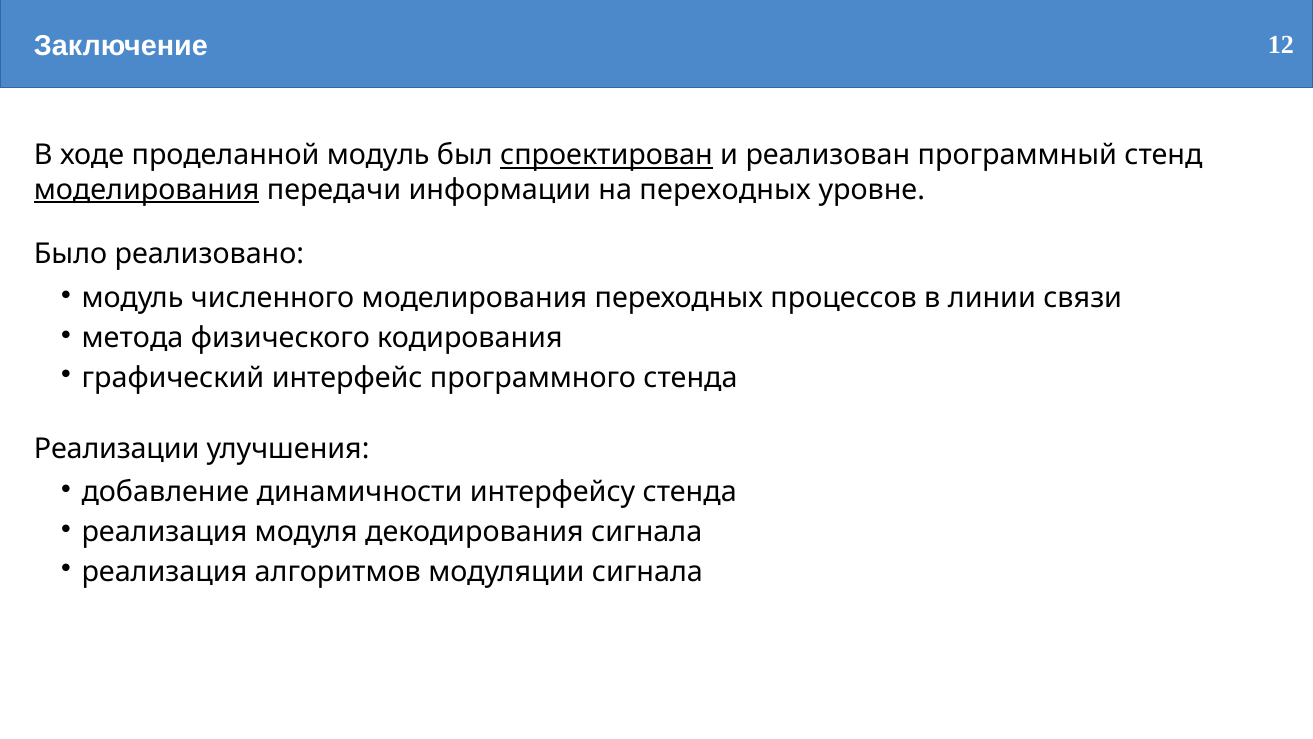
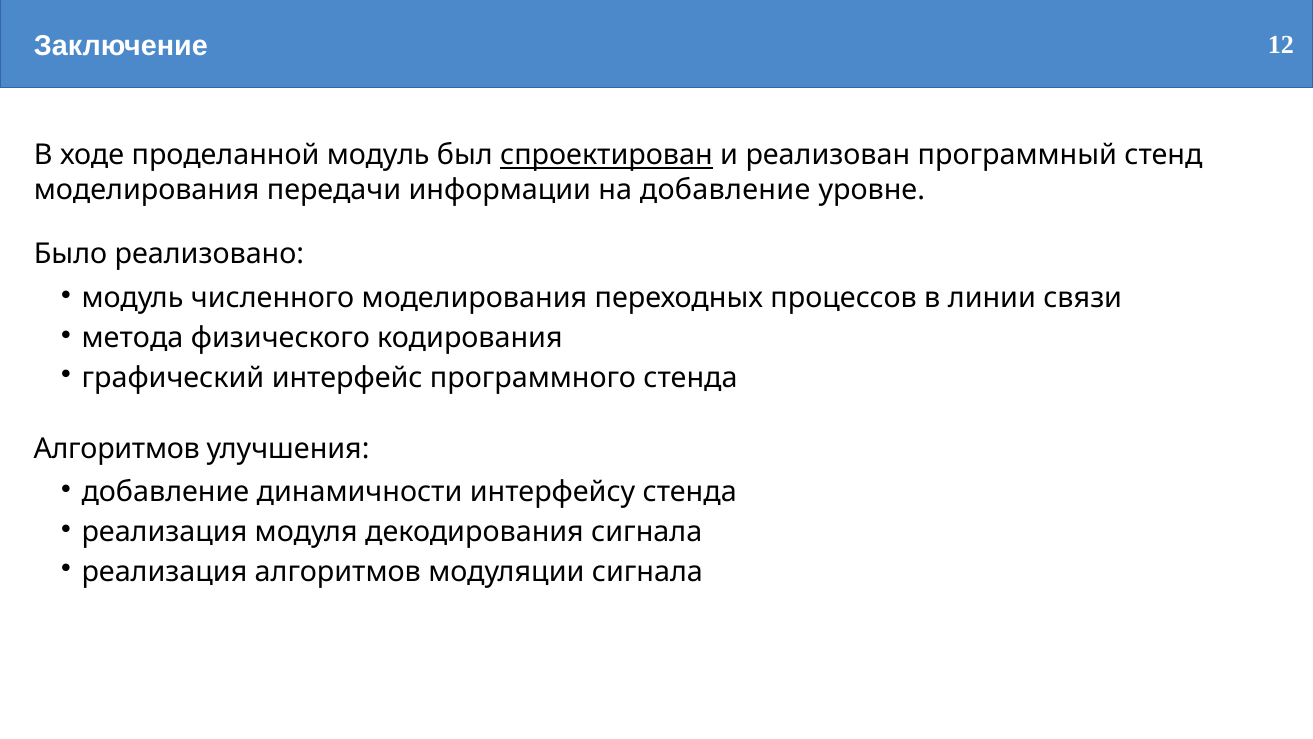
моделирования at (147, 190) underline: present -> none
на переходных: переходных -> добавление
Реализации at (117, 449): Реализации -> Алгоритмов
